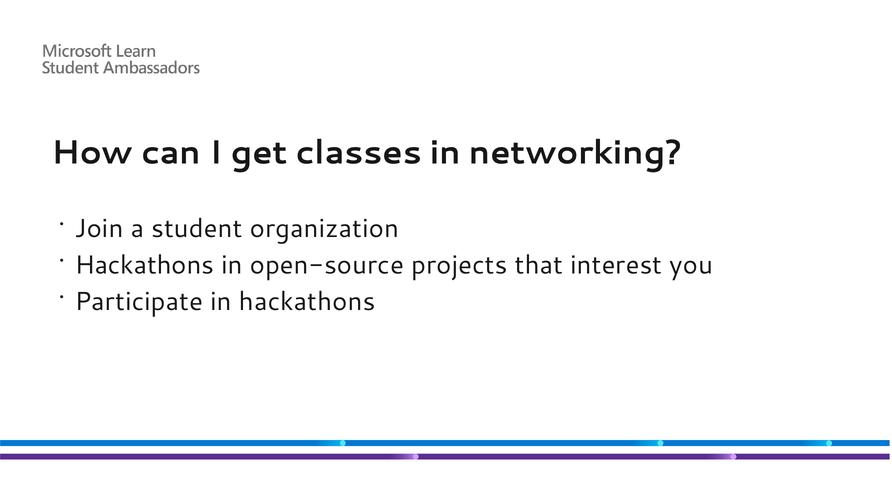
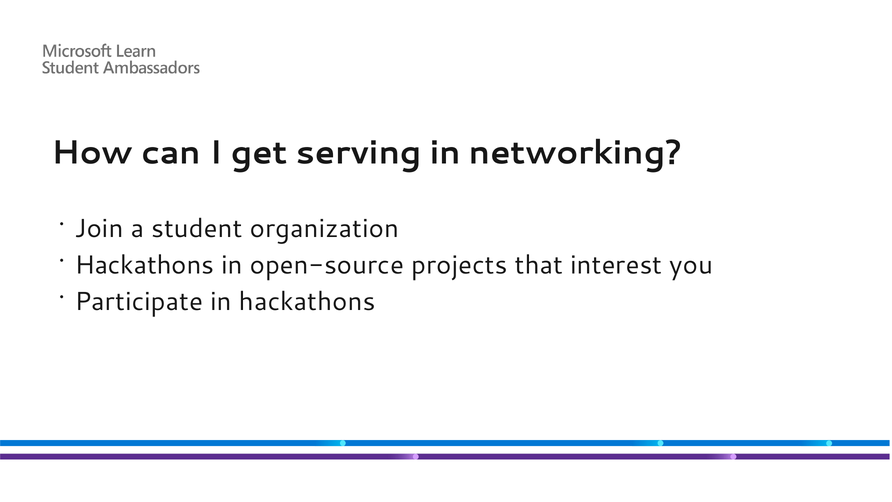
classes: classes -> serving
